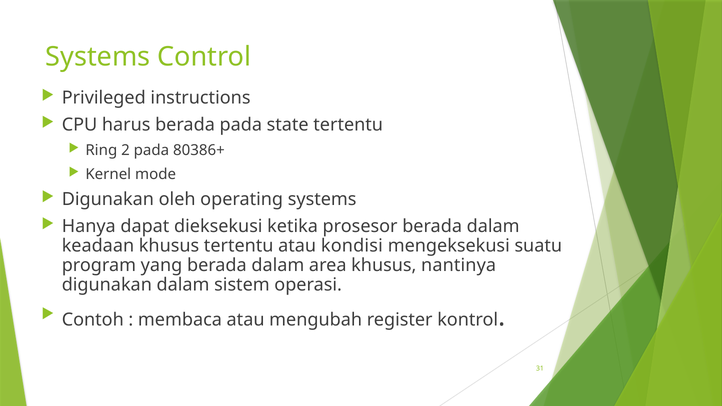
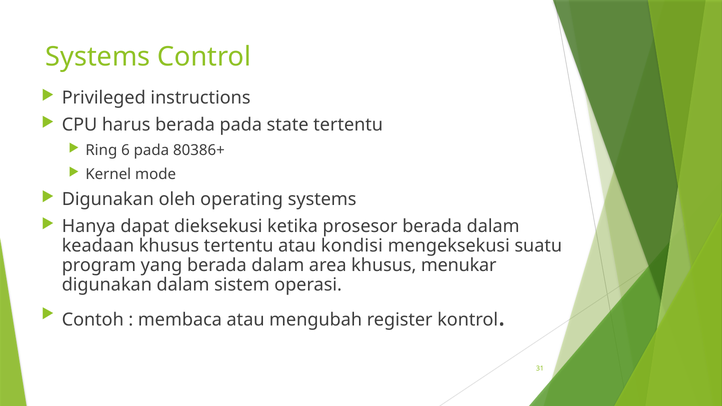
2: 2 -> 6
nantinya: nantinya -> menukar
